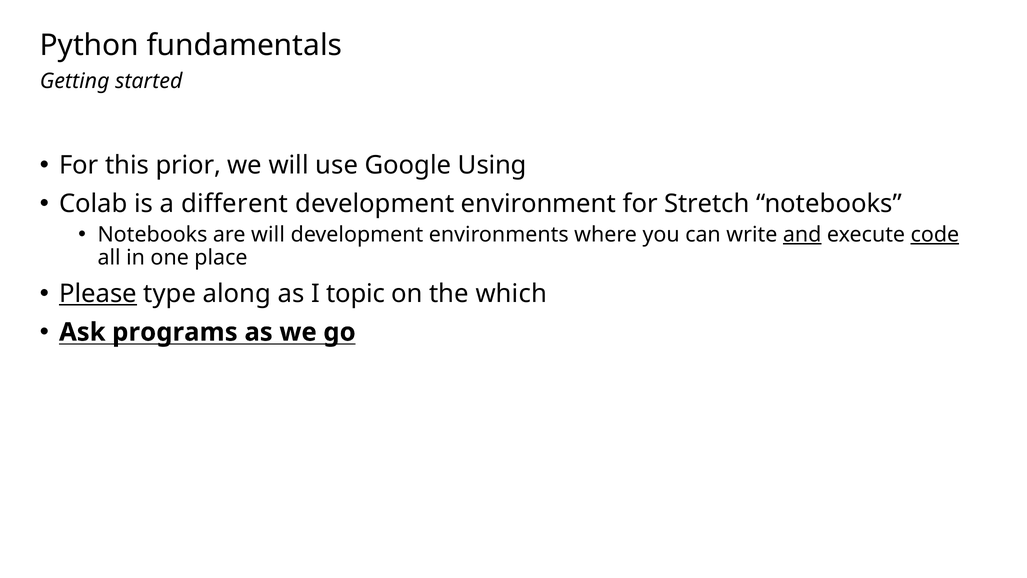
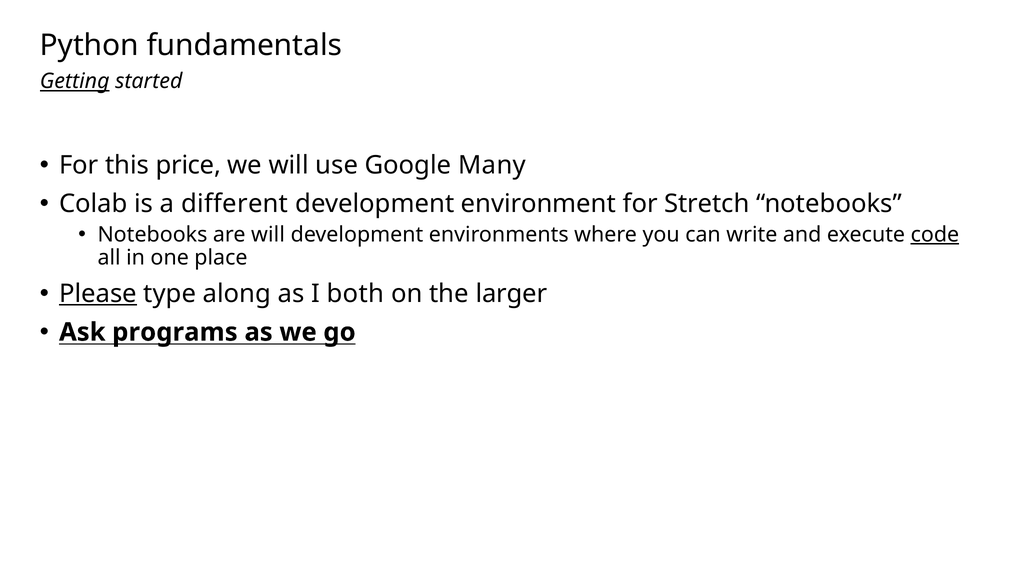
Getting underline: none -> present
prior: prior -> price
Using: Using -> Many
and underline: present -> none
topic: topic -> both
which: which -> larger
